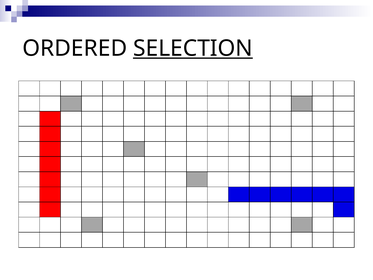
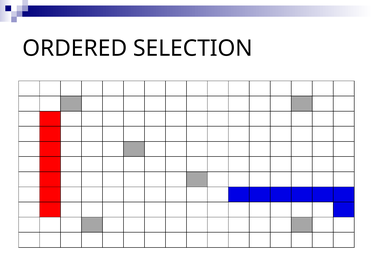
SELECTION underline: present -> none
